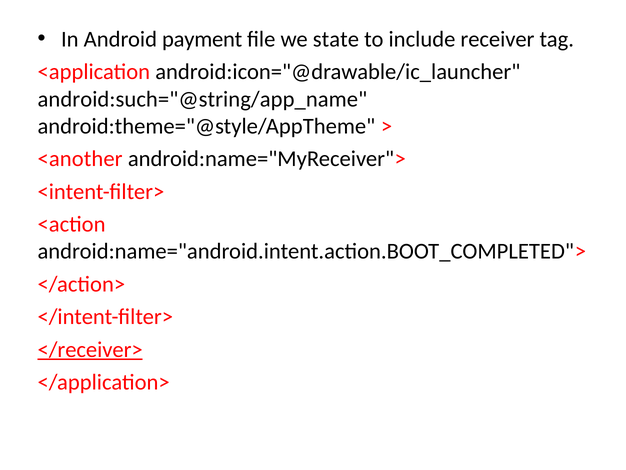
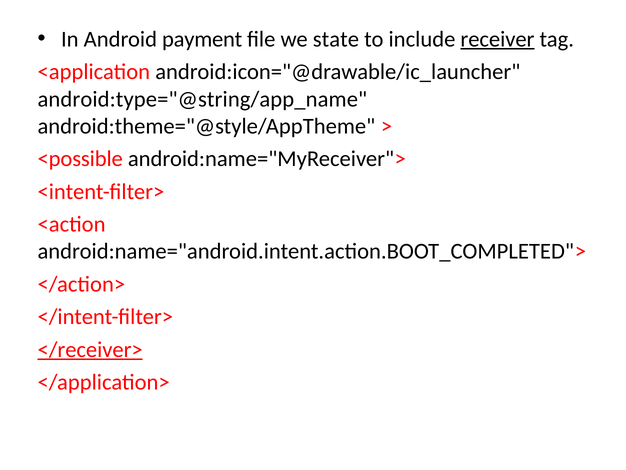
receiver underline: none -> present
android:such="@string/app_name: android:such="@string/app_name -> android:type="@string/app_name
<another: <another -> <possible
